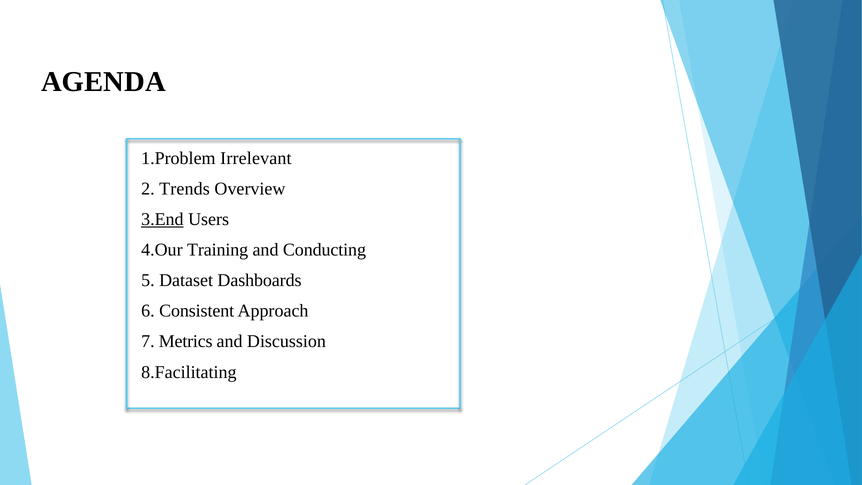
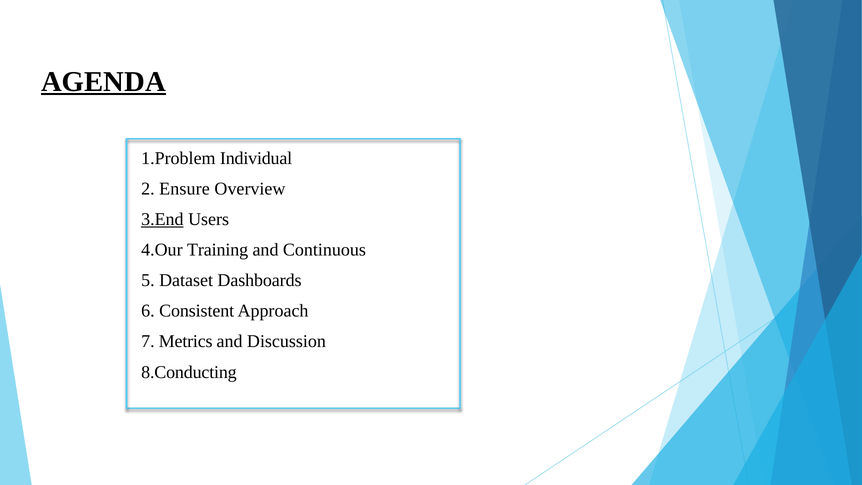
AGENDA underline: none -> present
Irrelevant: Irrelevant -> Individual
Trends: Trends -> Ensure
Conducting: Conducting -> Continuous
8.Facilitating: 8.Facilitating -> 8.Conducting
